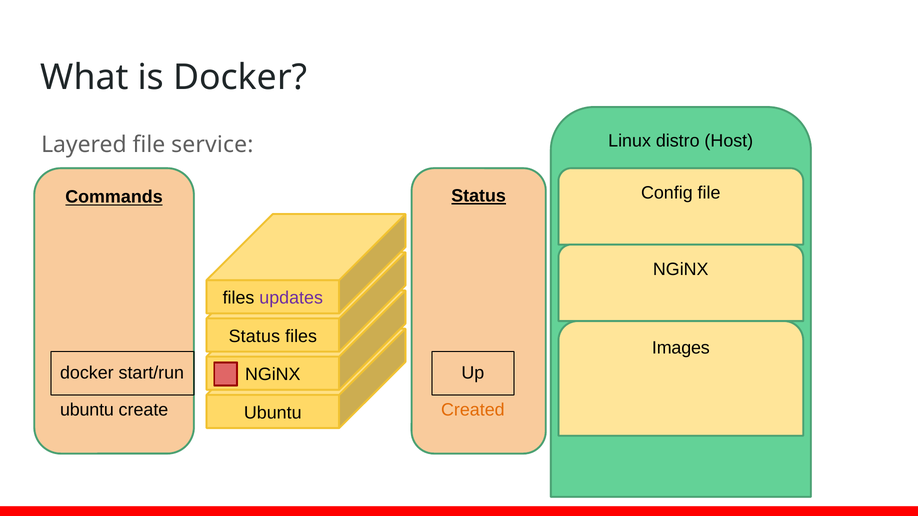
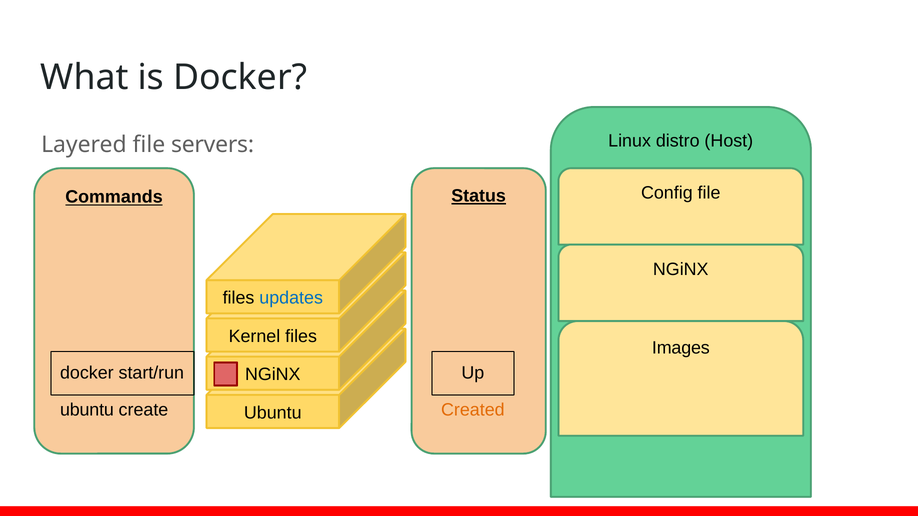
service: service -> servers
updates colour: purple -> blue
Status at (254, 336): Status -> Kernel
